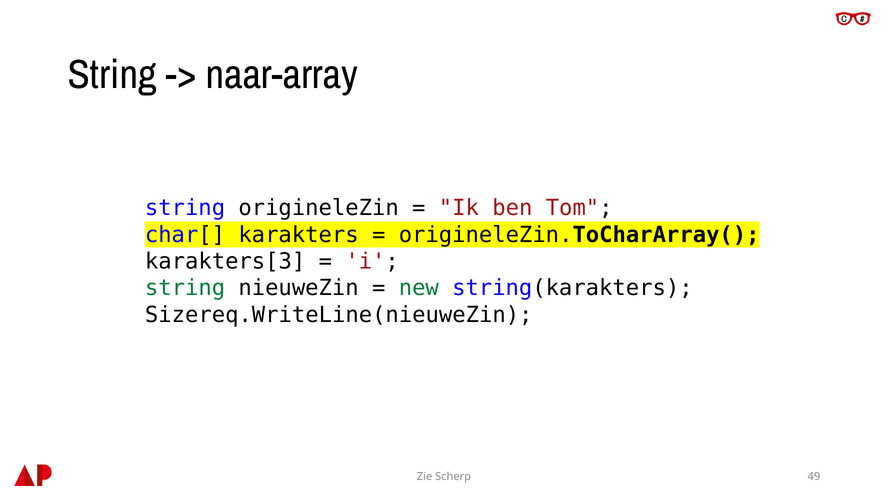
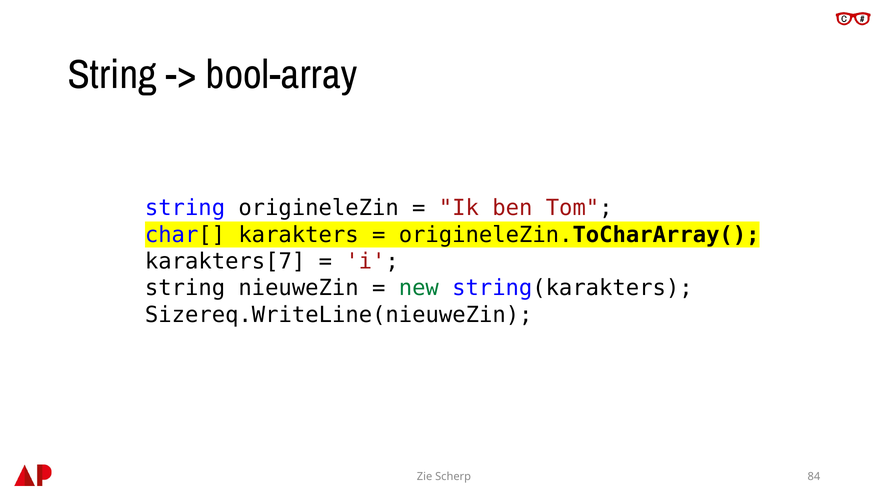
naar-array: naar-array -> bool-array
karakters[3: karakters[3 -> karakters[7
string at (185, 288) colour: green -> black
49: 49 -> 84
